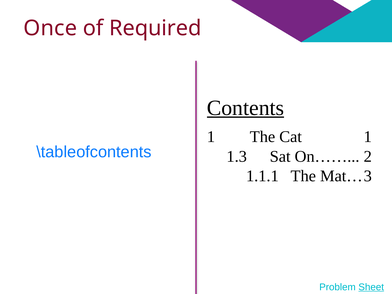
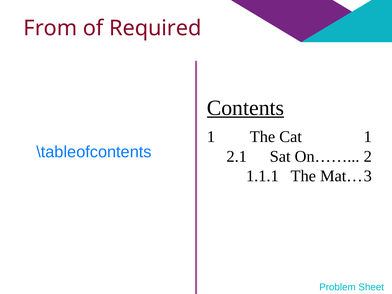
Once: Once -> From
1.3: 1.3 -> 2.1
Sheet underline: present -> none
